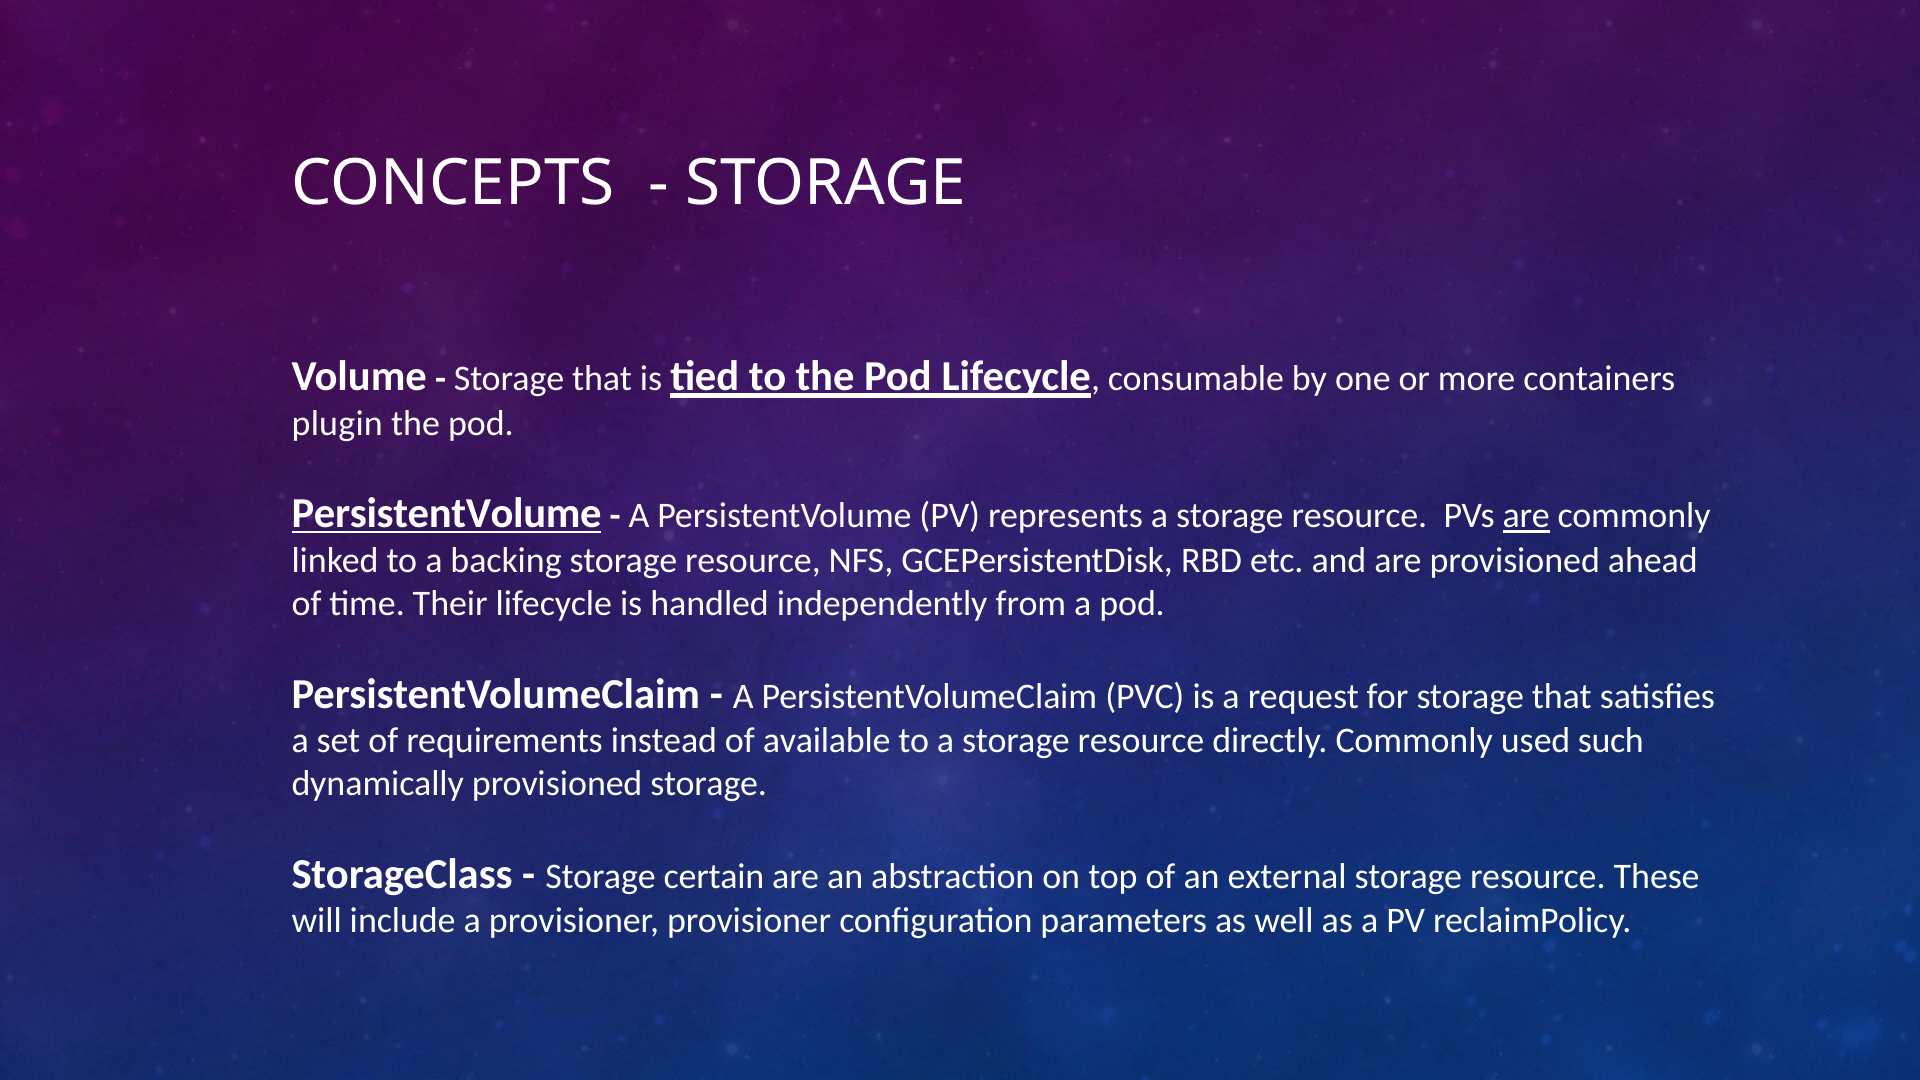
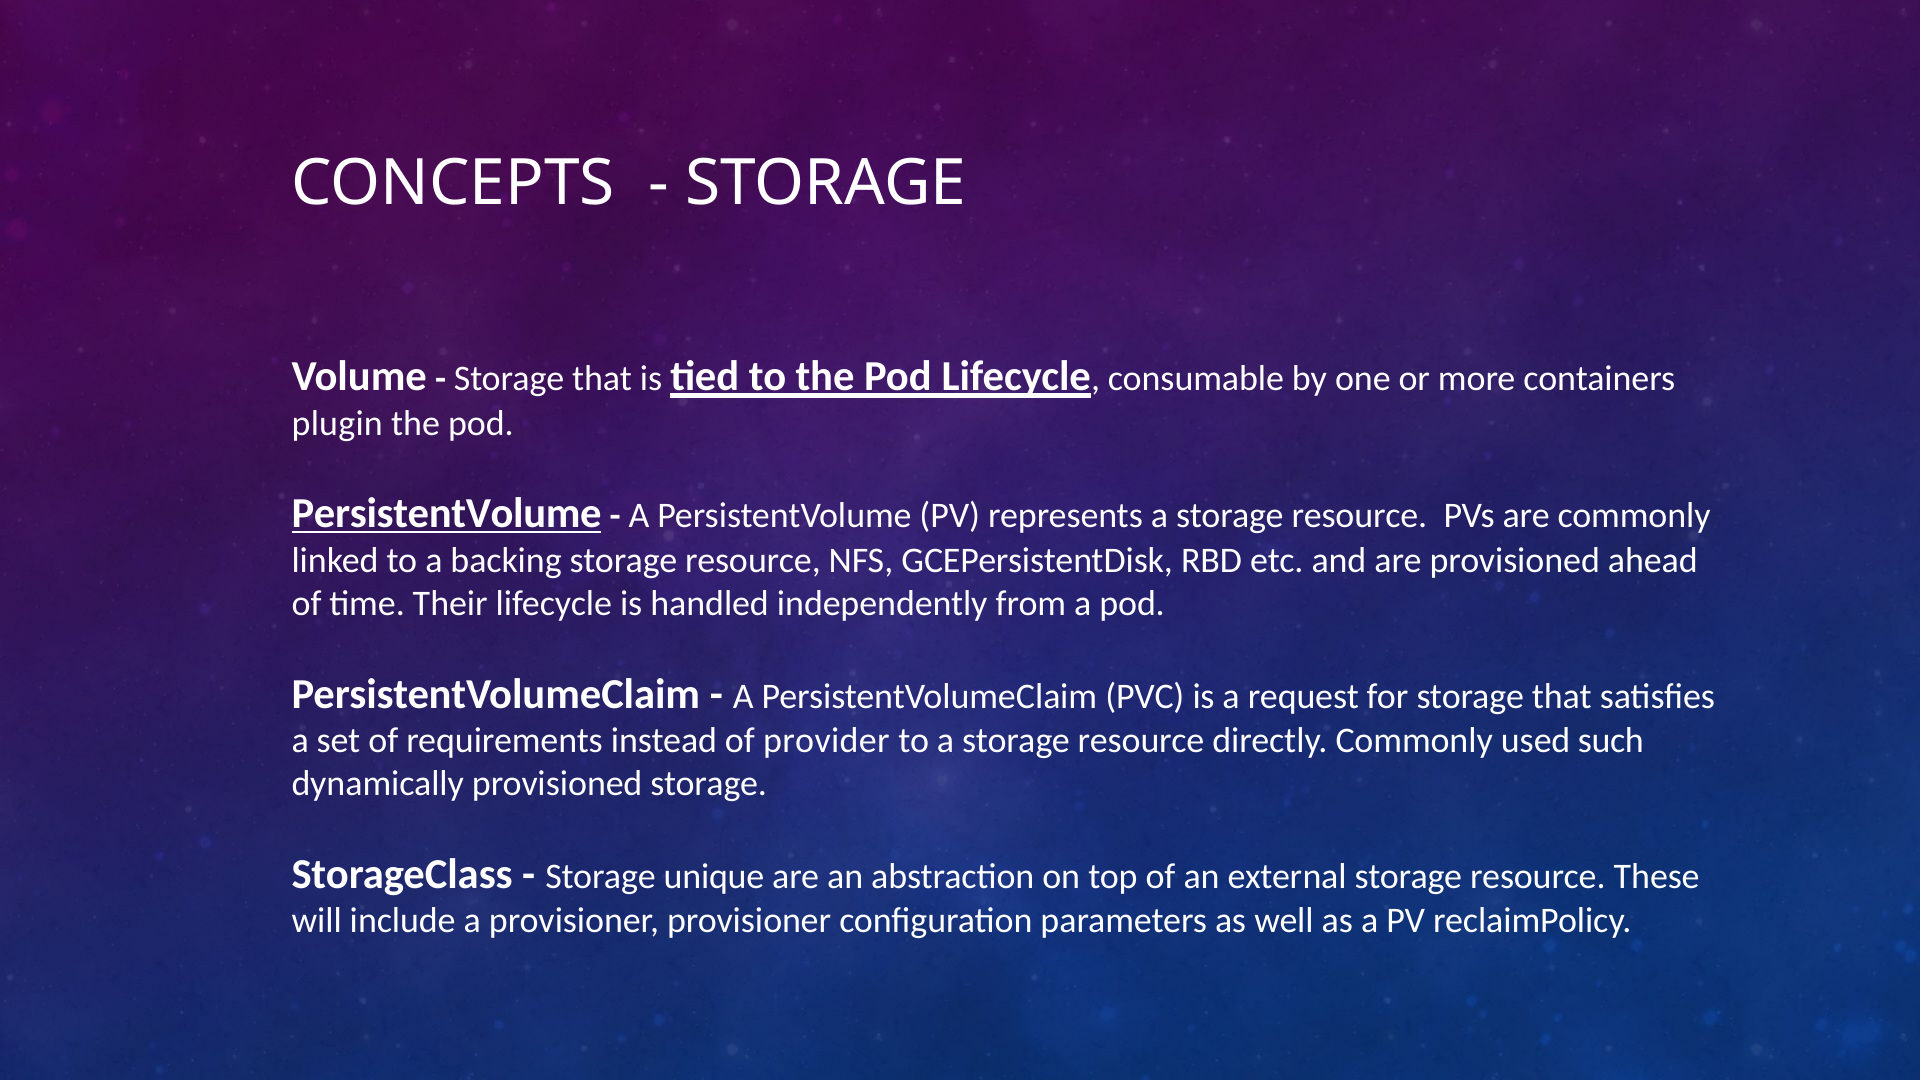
are at (1526, 516) underline: present -> none
available: available -> provider
certain: certain -> unique
